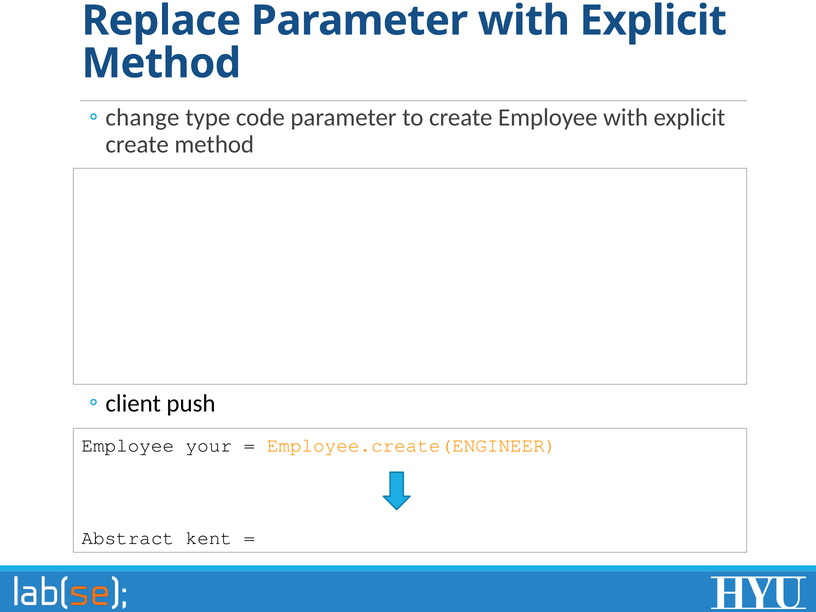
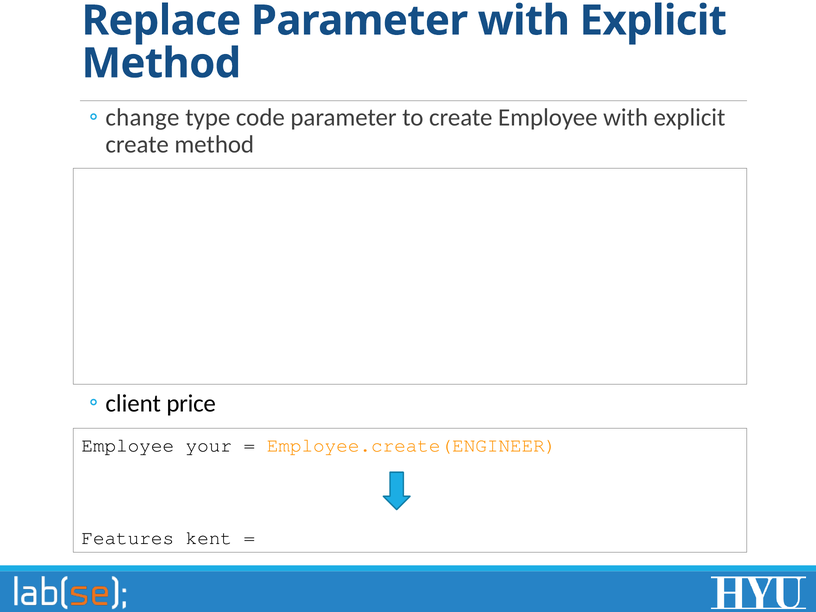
push: push -> price
Abstract: Abstract -> Features
